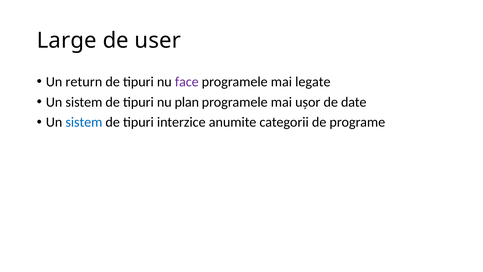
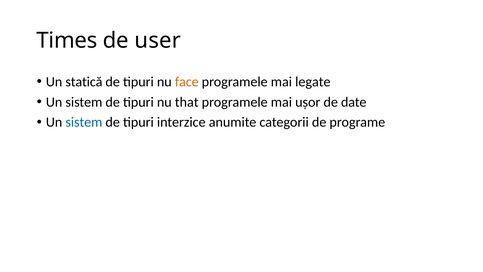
Large: Large -> Times
return: return -> statică
face colour: purple -> orange
plan: plan -> that
